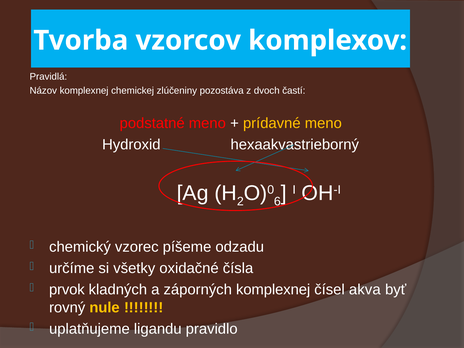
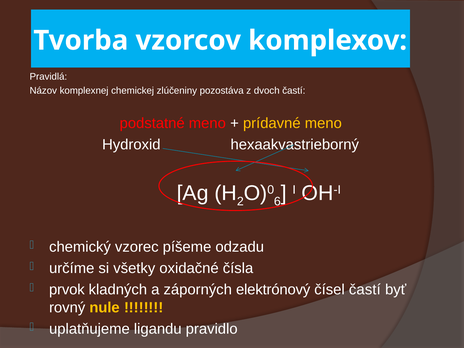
záporných komplexnej: komplexnej -> elektrónový
čísel akva: akva -> častí
